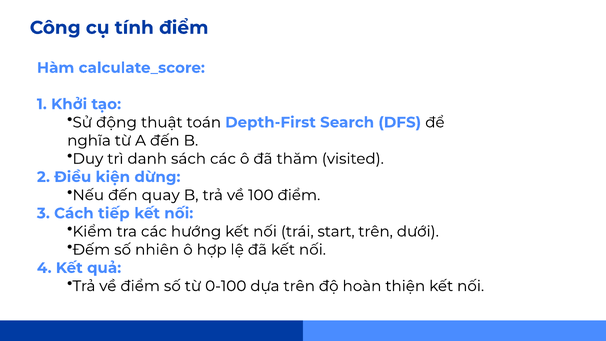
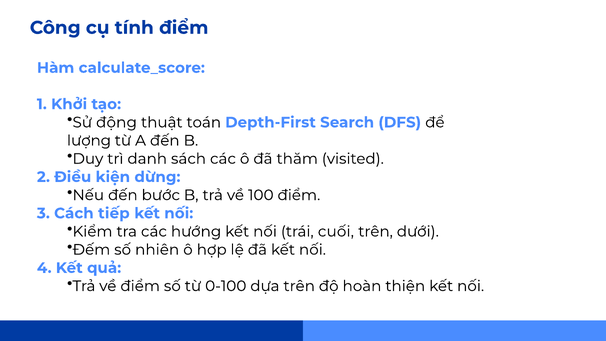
nghĩa: nghĩa -> lượng
quay: quay -> bước
start: start -> cuối
